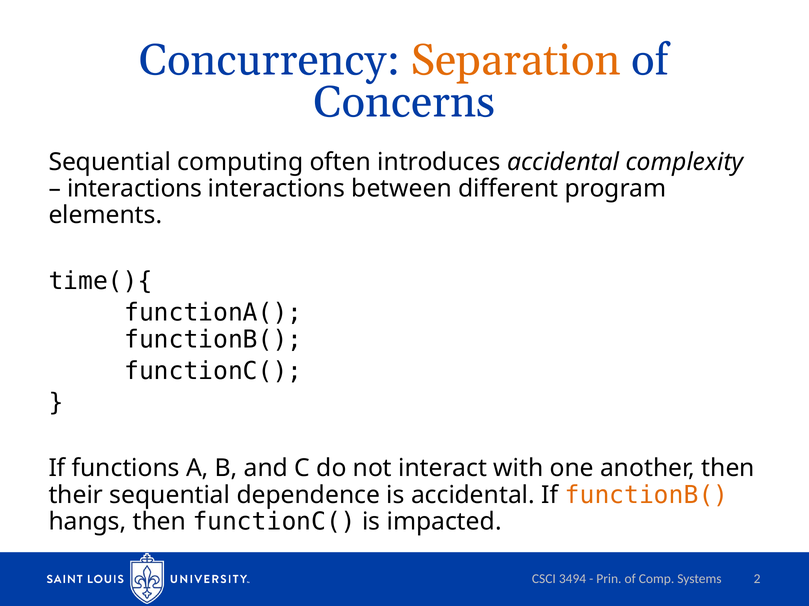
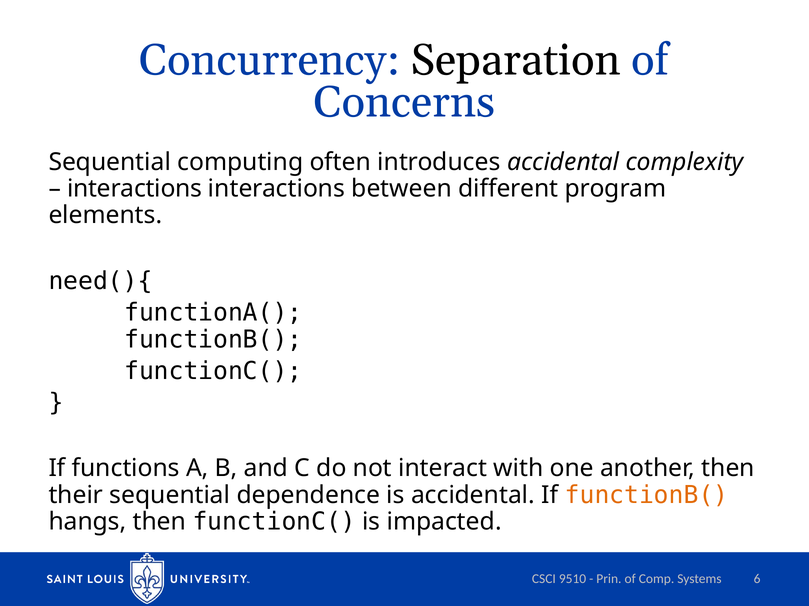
Separation colour: orange -> black
time(){: time(){ -> need(){
3494: 3494 -> 9510
2: 2 -> 6
